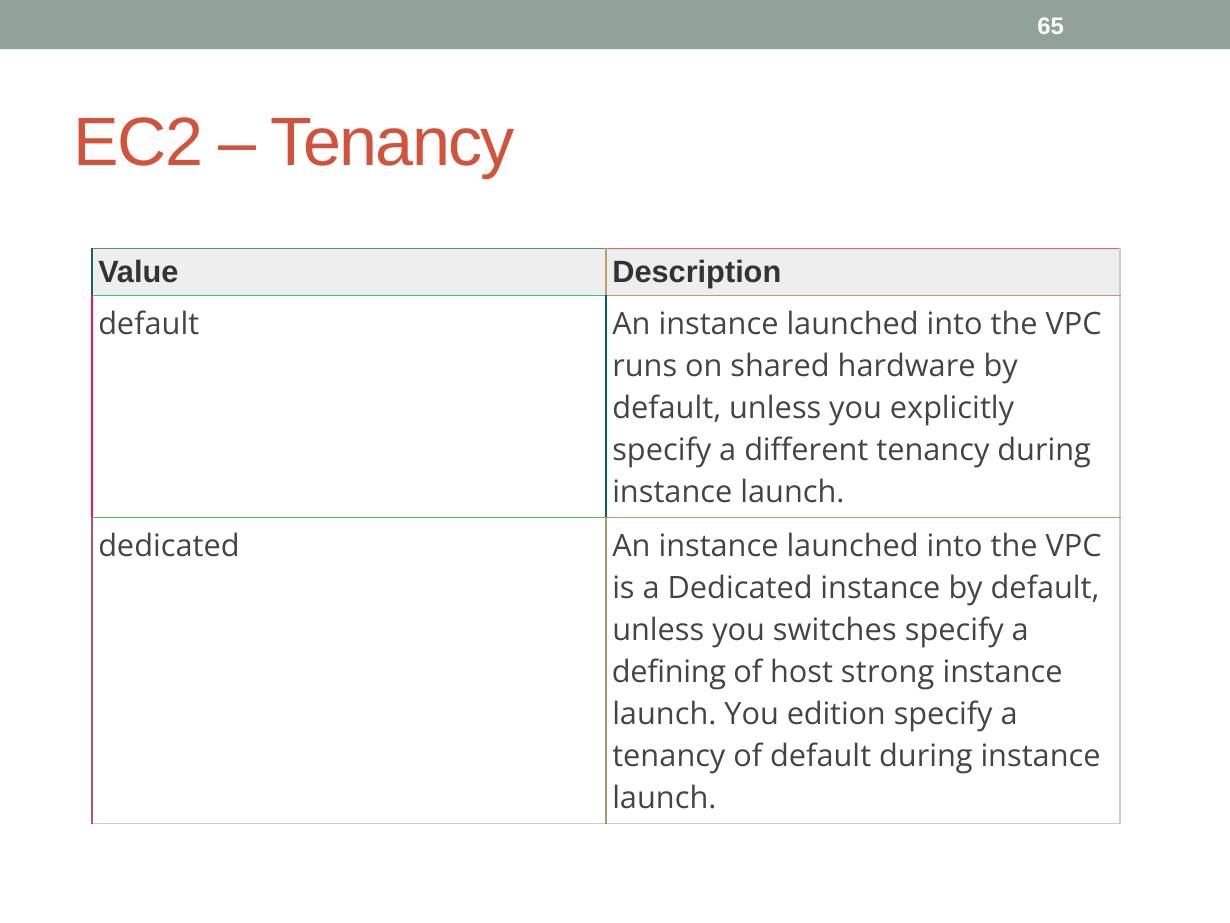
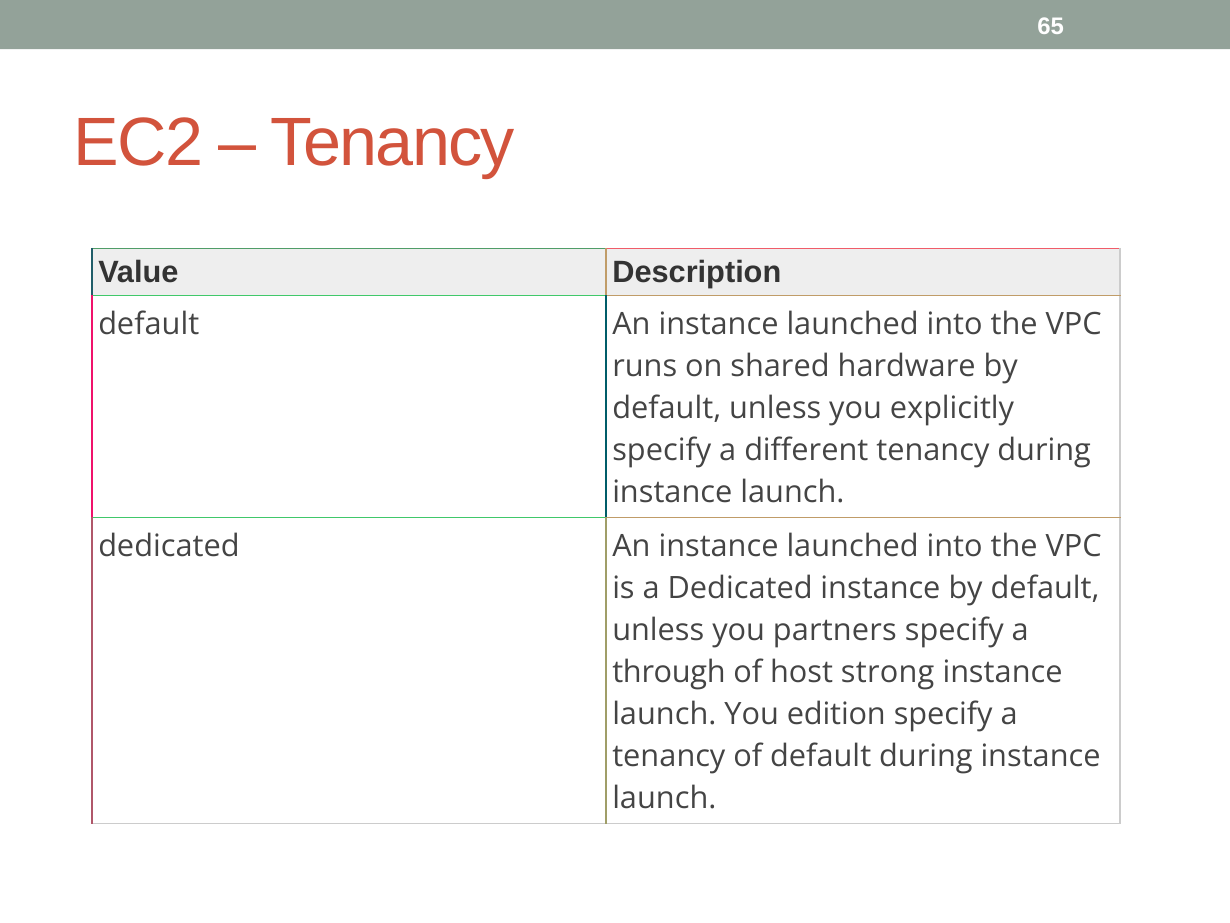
switches: switches -> partners
defining: defining -> through
